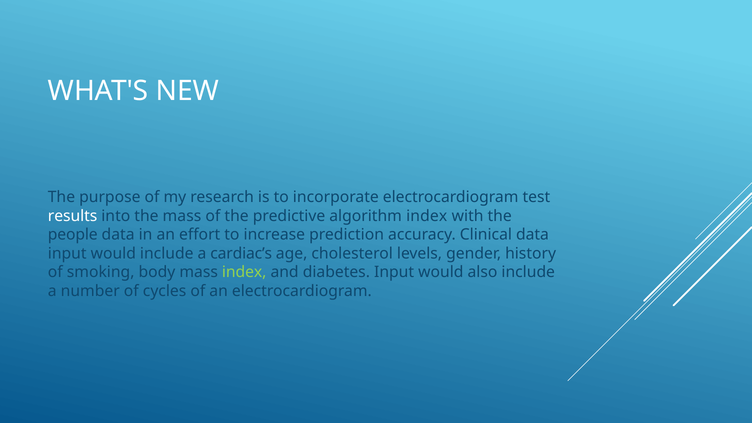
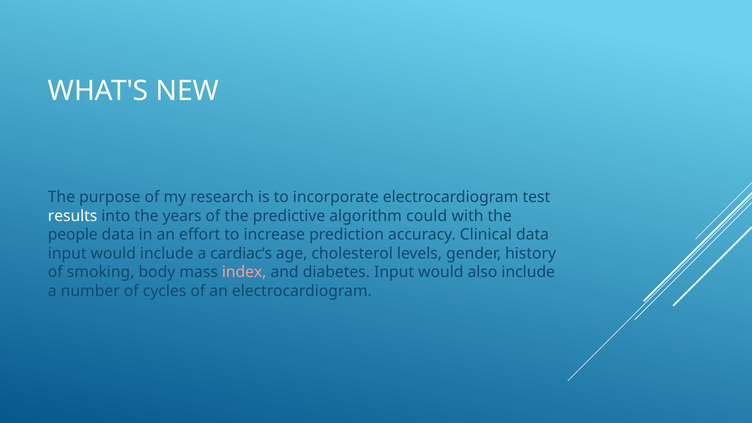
the mass: mass -> years
algorithm index: index -> could
index at (244, 272) colour: light green -> pink
